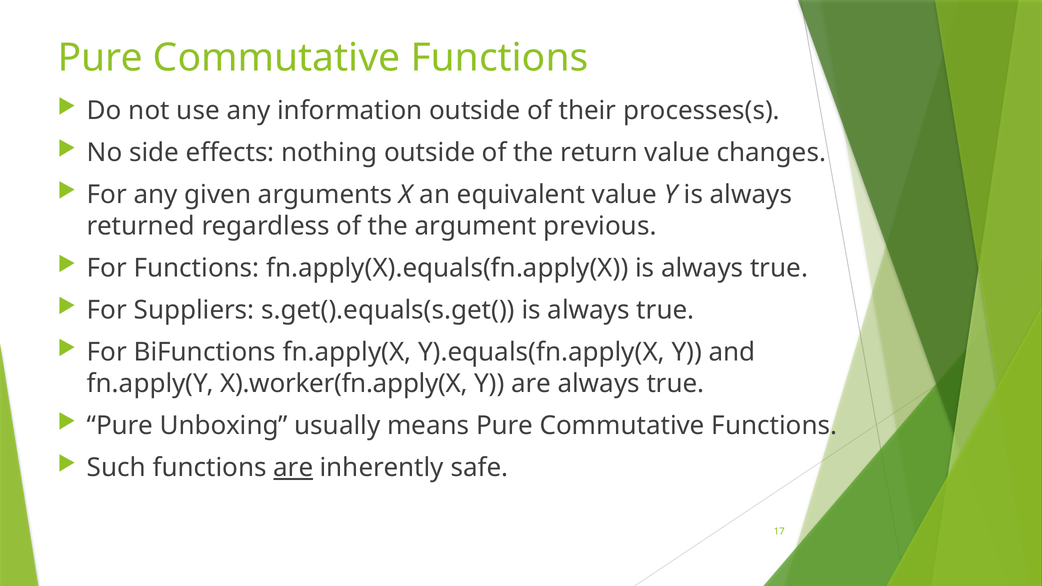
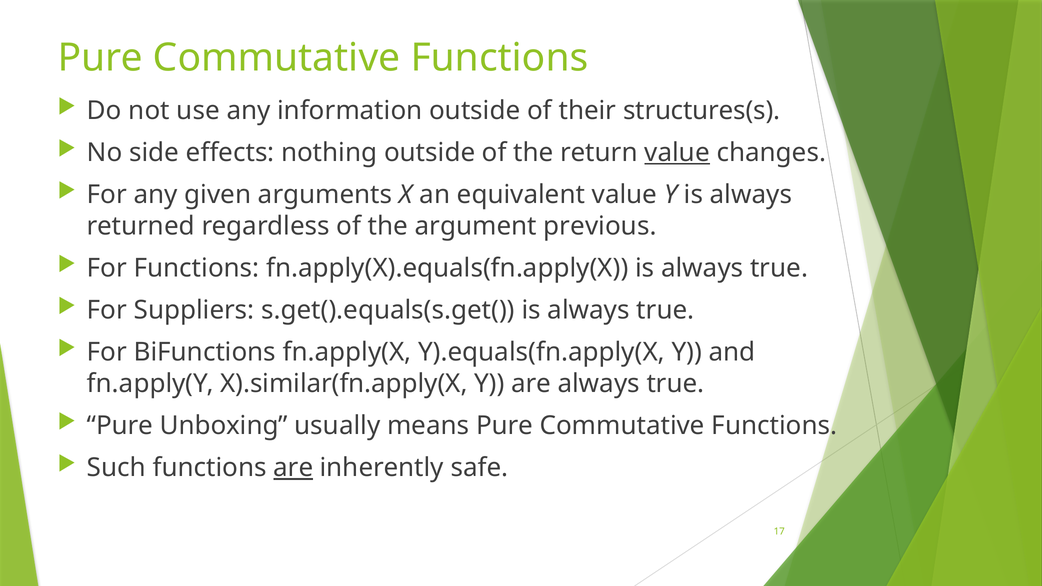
processes(s: processes(s -> structures(s
value at (677, 153) underline: none -> present
X).worker(fn.apply(X: X).worker(fn.apply(X -> X).similar(fn.apply(X
